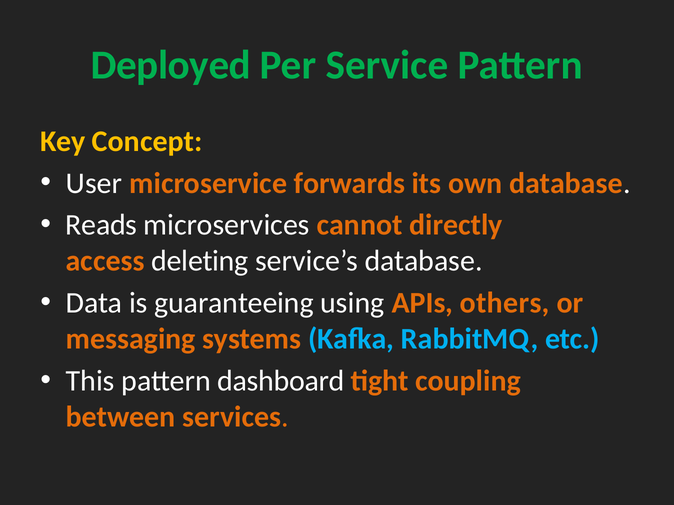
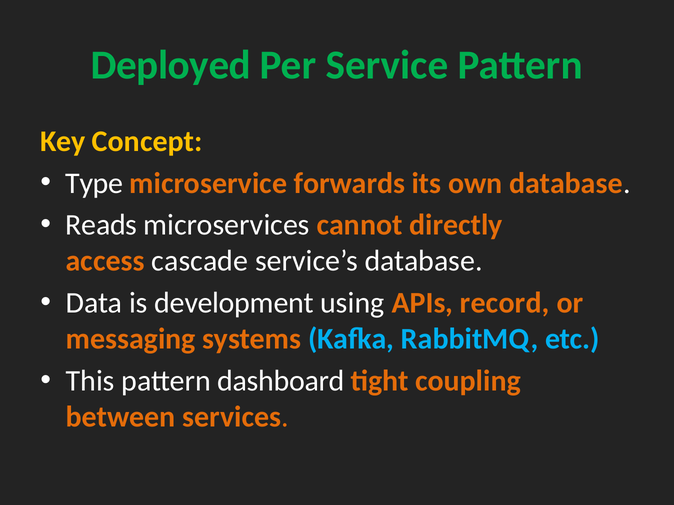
User: User -> Type
deleting: deleting -> cascade
guaranteeing: guaranteeing -> development
others: others -> record
